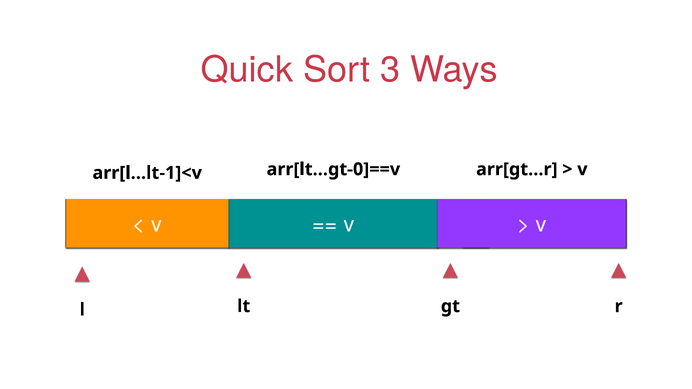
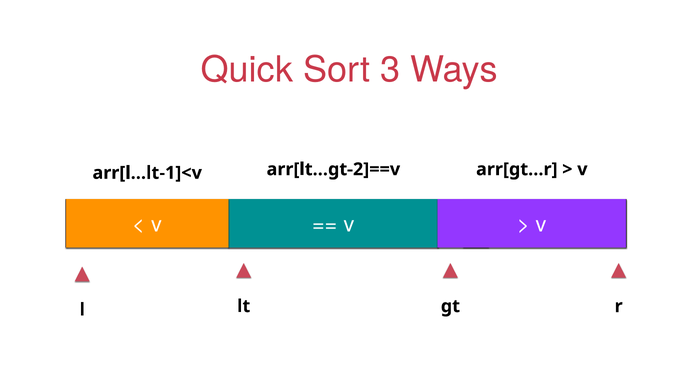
arr[lt…gt-0]==v: arr[lt…gt-0]==v -> arr[lt…gt-2]==v
